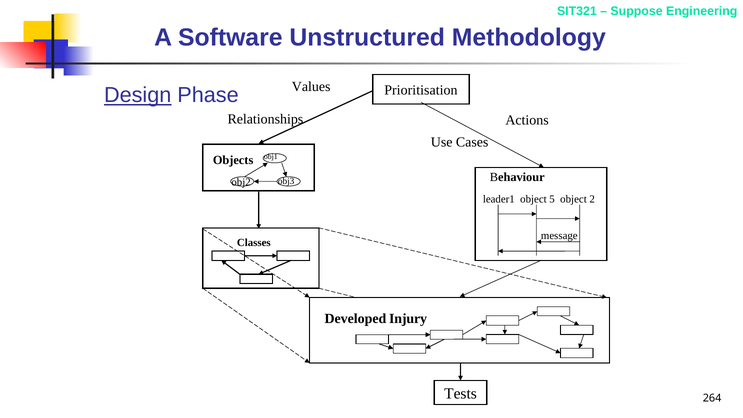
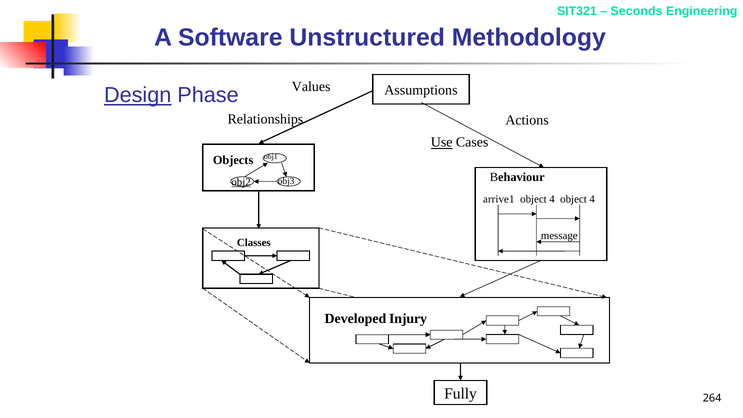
Suppose: Suppose -> Seconds
Prioritisation: Prioritisation -> Assumptions
Use underline: none -> present
obj2 underline: none -> present
leader1: leader1 -> arrive1
5 at (552, 199): 5 -> 4
2 at (592, 199): 2 -> 4
Tests: Tests -> Fully
